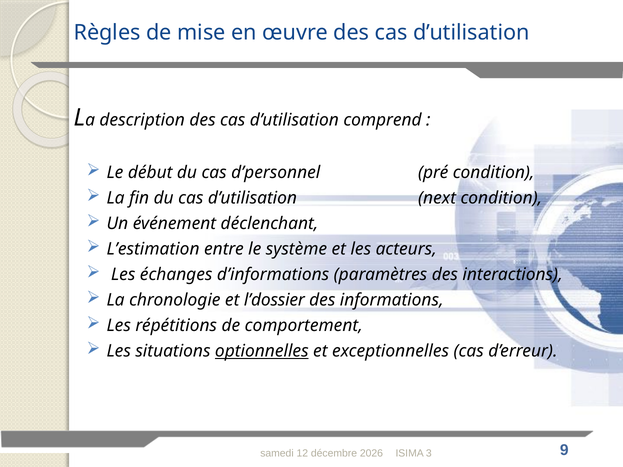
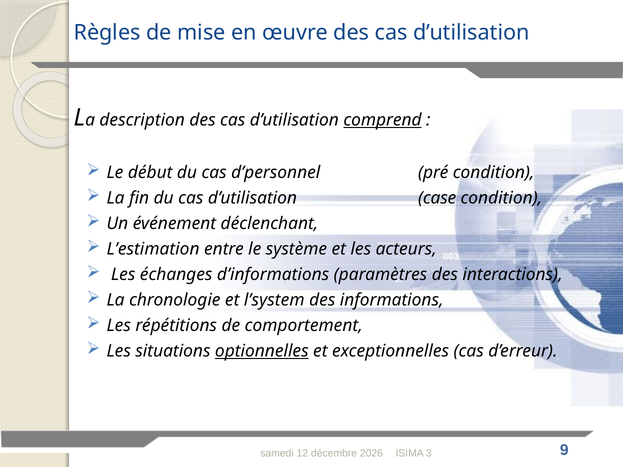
comprend underline: none -> present
next: next -> case
l’dossier: l’dossier -> l’system
